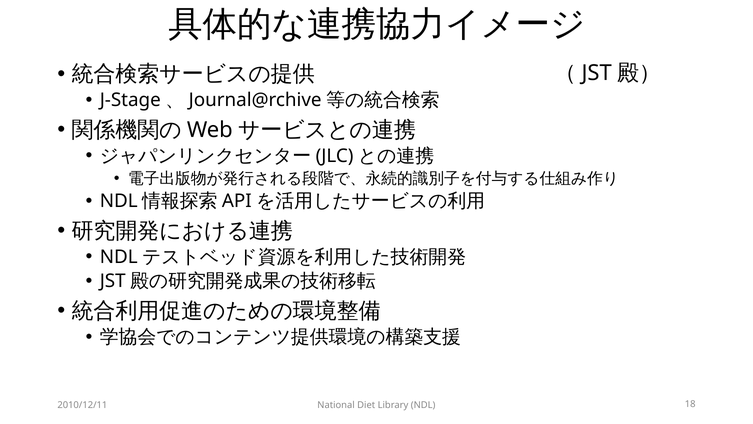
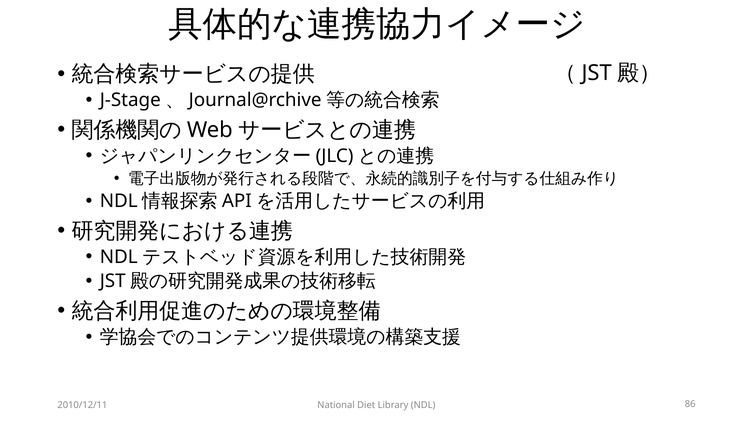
18: 18 -> 86
